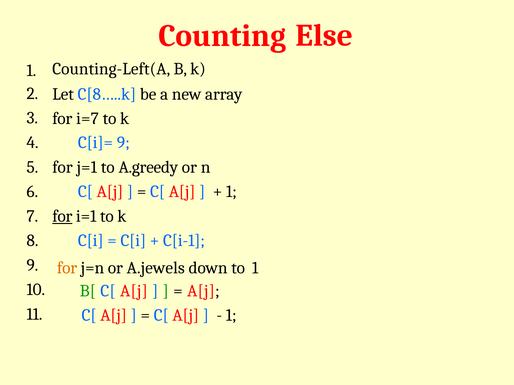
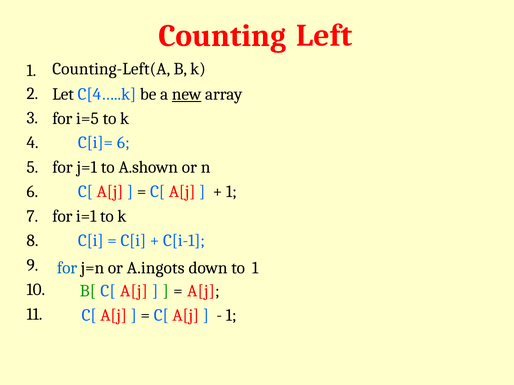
Else: Else -> Left
C[8…..k: C[8…..k -> C[4…..k
new underline: none -> present
i=7: i=7 -> i=5
C[i]= 9: 9 -> 6
A.greedy: A.greedy -> A.shown
for at (62, 216) underline: present -> none
for at (67, 268) colour: orange -> blue
A.jewels: A.jewels -> A.ingots
